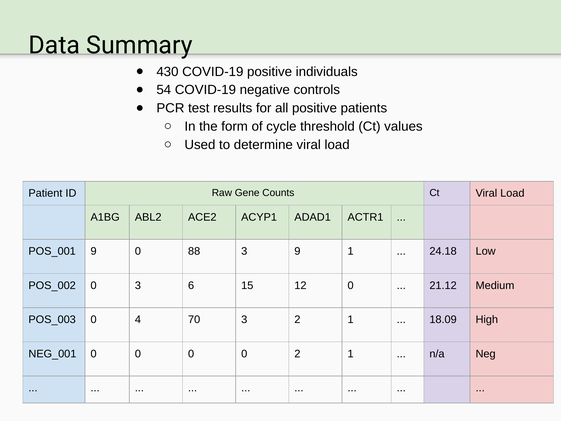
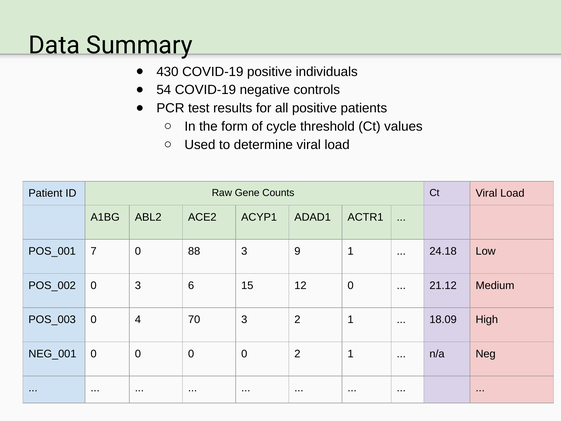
9 at (94, 251): 9 -> 7
